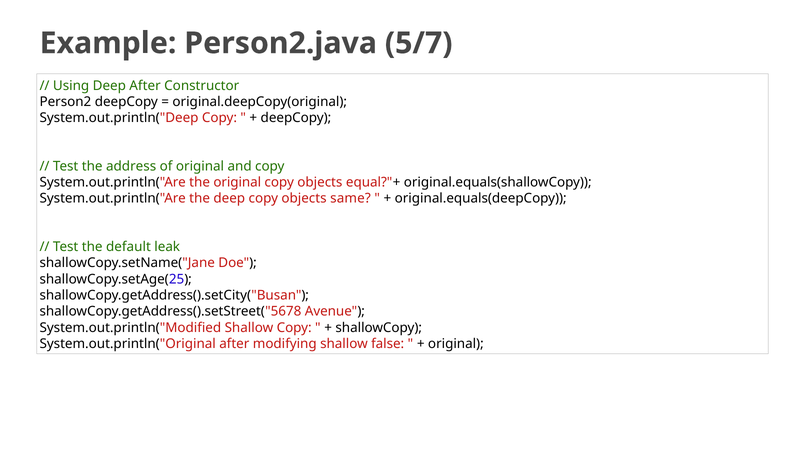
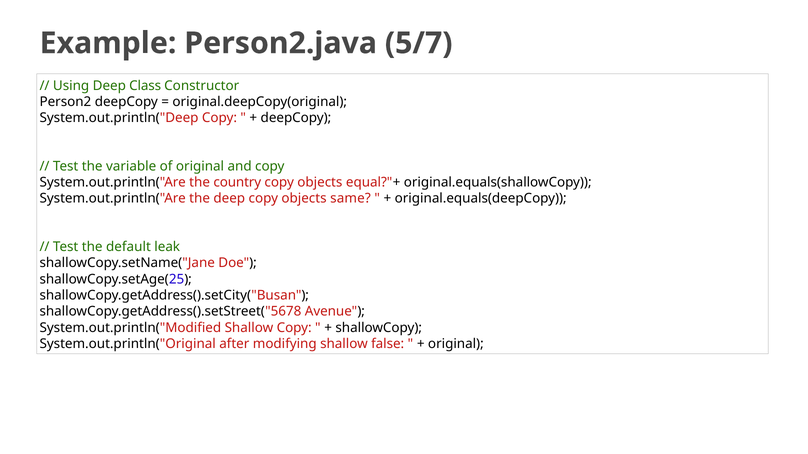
Deep After: After -> Class
address: address -> variable
the original: original -> country
